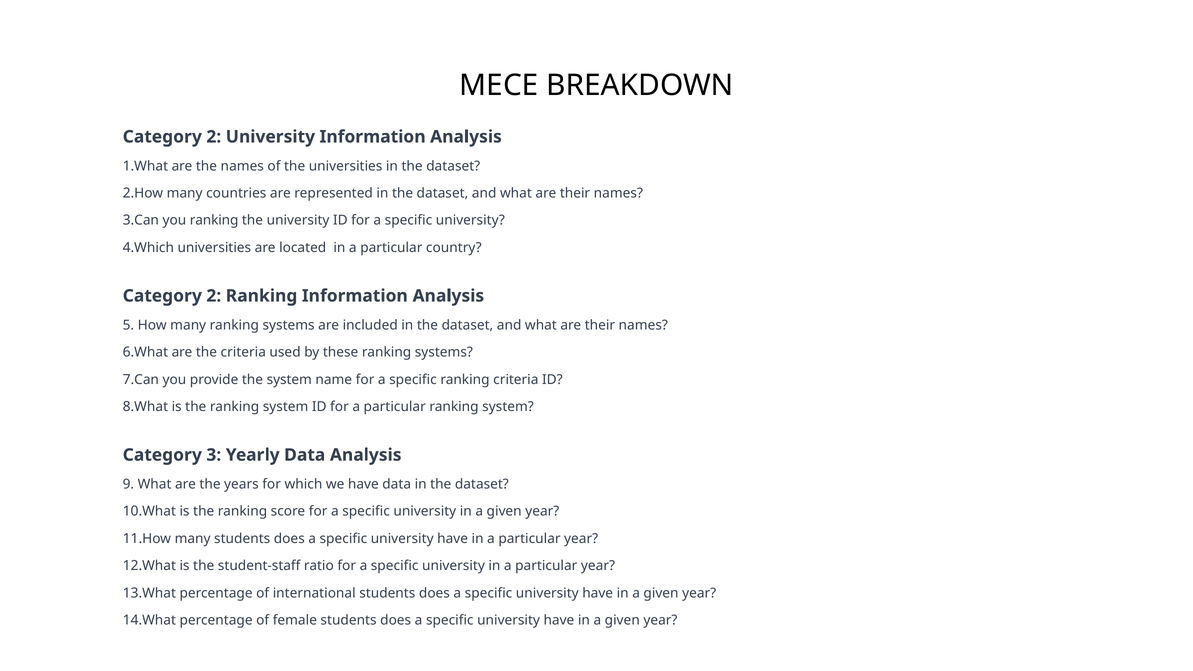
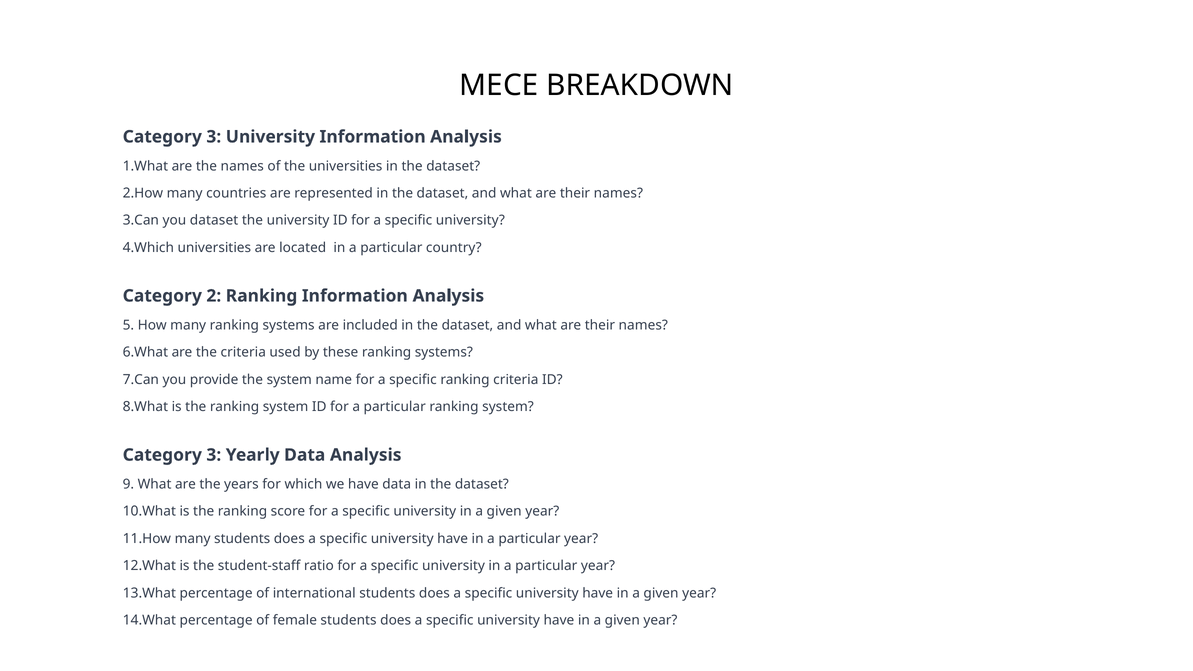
2 at (214, 137): 2 -> 3
you ranking: ranking -> dataset
